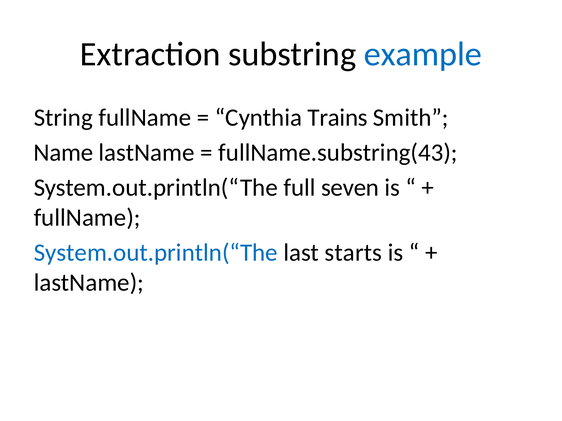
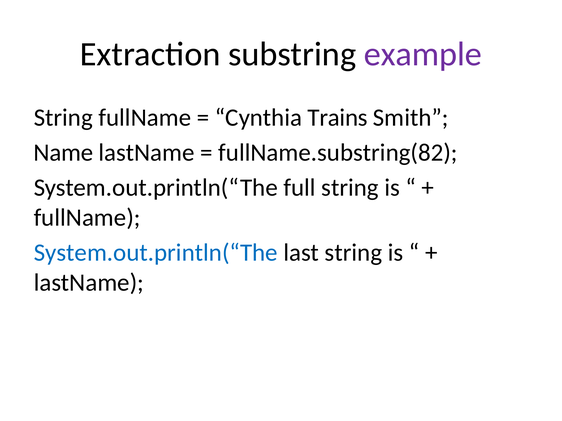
example colour: blue -> purple
fullName.substring(43: fullName.substring(43 -> fullName.substring(82
full seven: seven -> string
last starts: starts -> string
